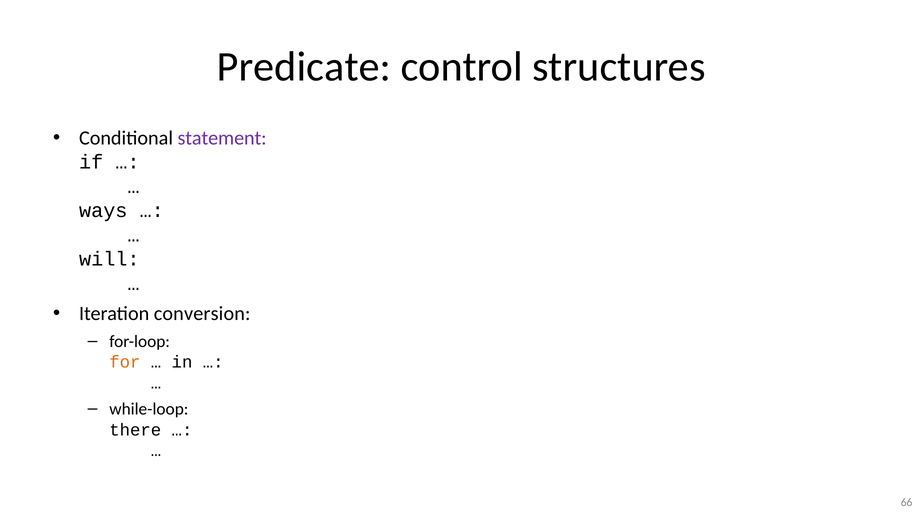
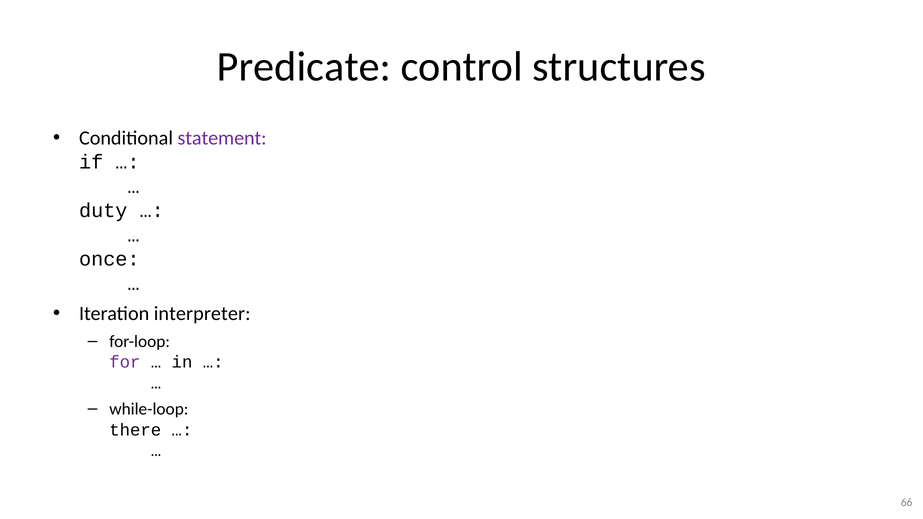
ways: ways -> duty
will: will -> once
conversion: conversion -> interpreter
for colour: orange -> purple
